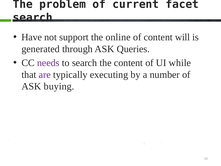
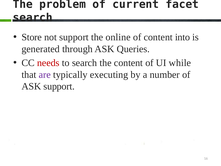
Have: Have -> Store
will: will -> into
needs colour: purple -> red
ASK buying: buying -> support
